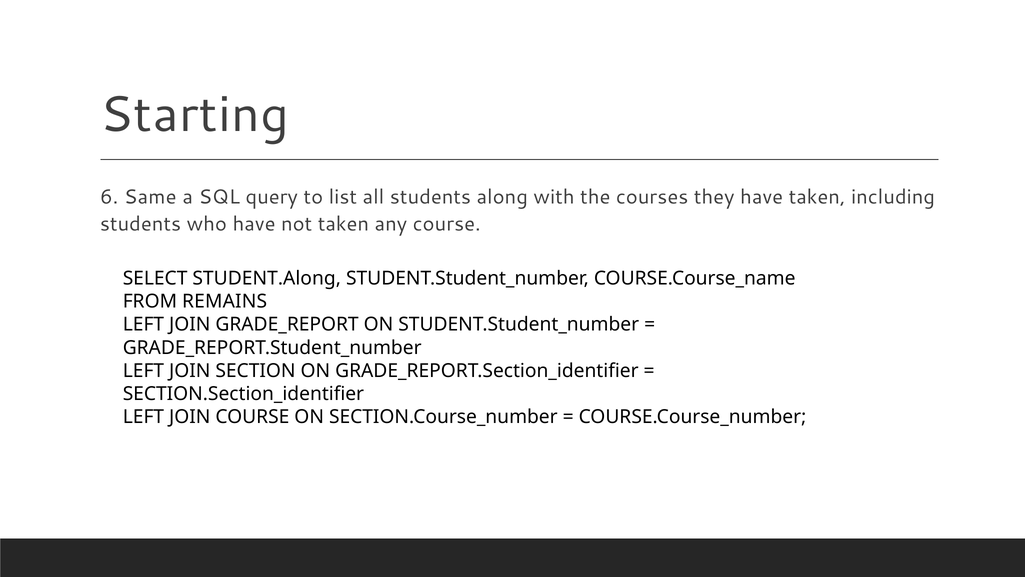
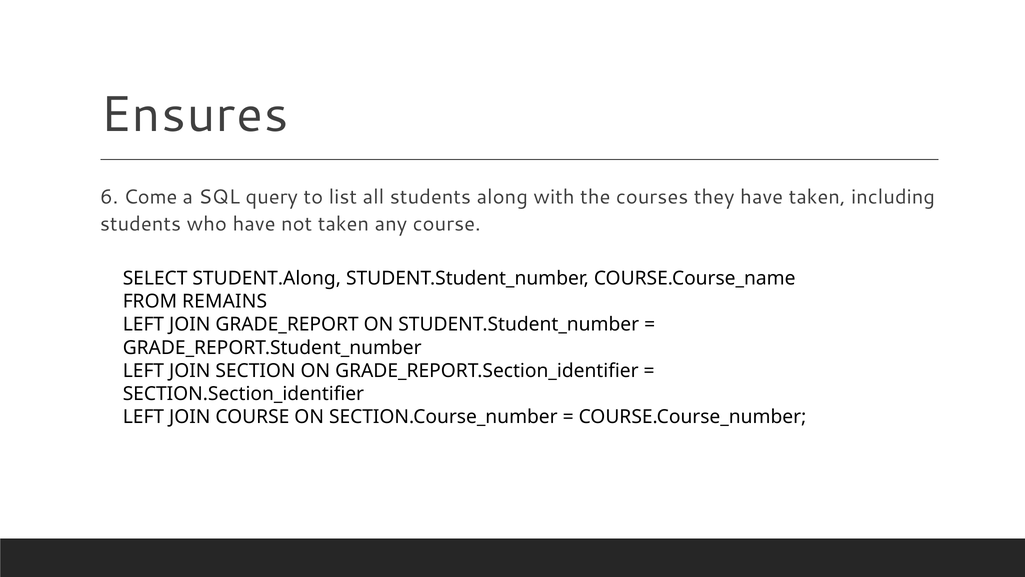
Starting: Starting -> Ensures
Same: Same -> Come
